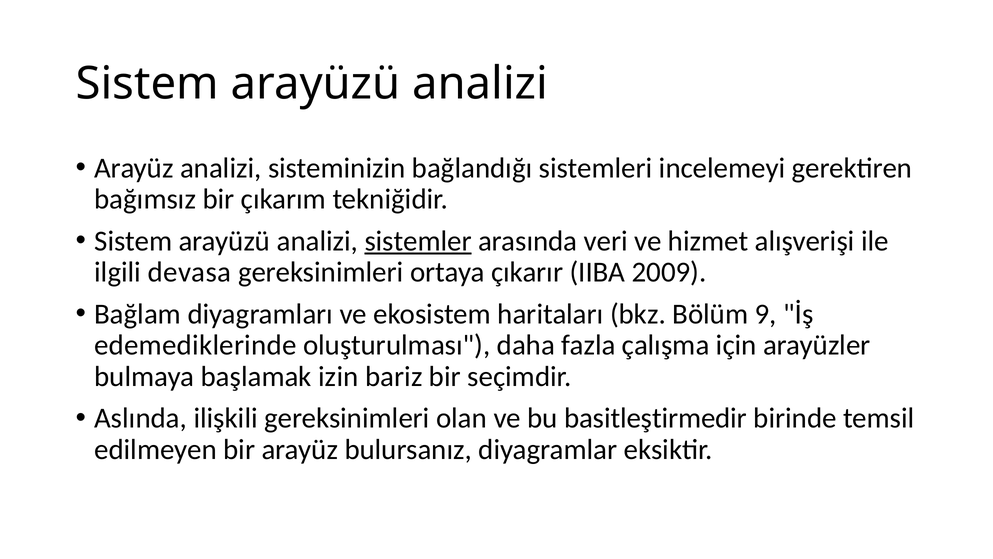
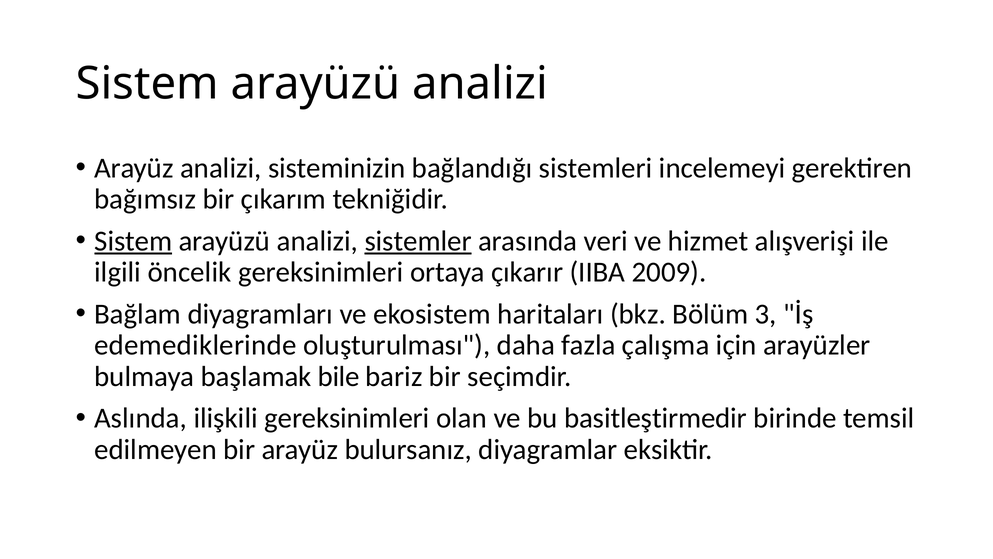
Sistem at (133, 241) underline: none -> present
devasa: devasa -> öncelik
9: 9 -> 3
izin: izin -> bile
